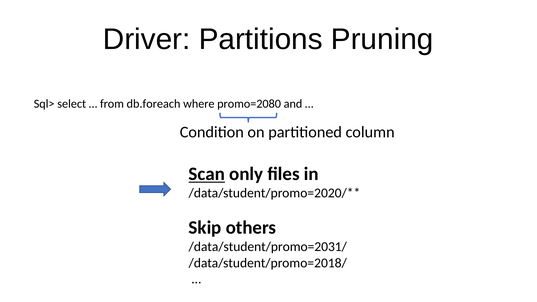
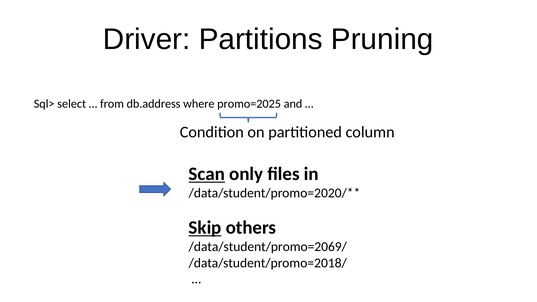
db.foreach: db.foreach -> db.address
promo=2080: promo=2080 -> promo=2025
Skip underline: none -> present
/data/student/promo=2031/: /data/student/promo=2031/ -> /data/student/promo=2069/
